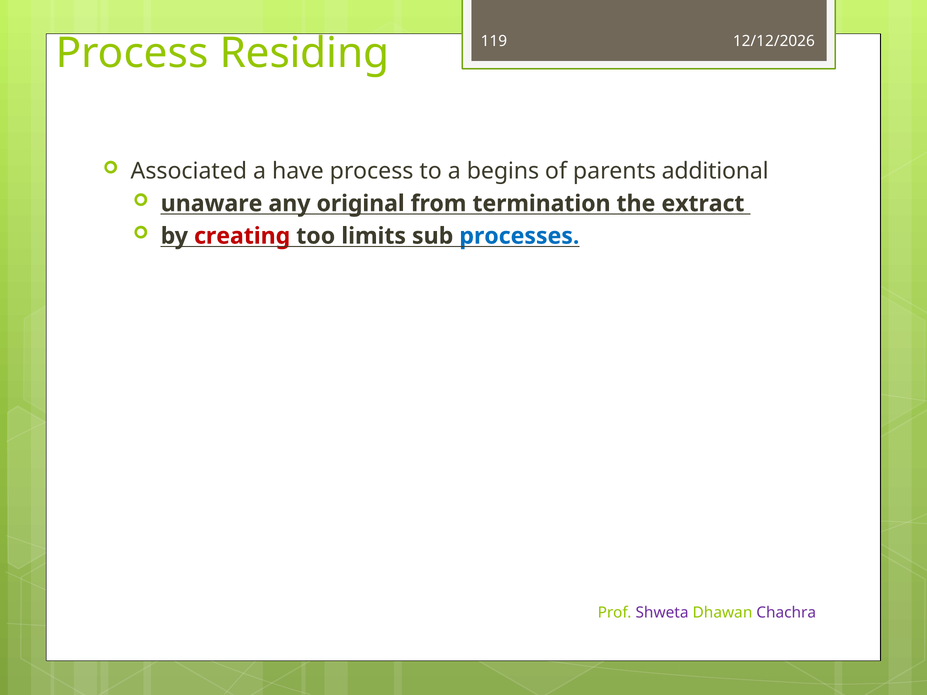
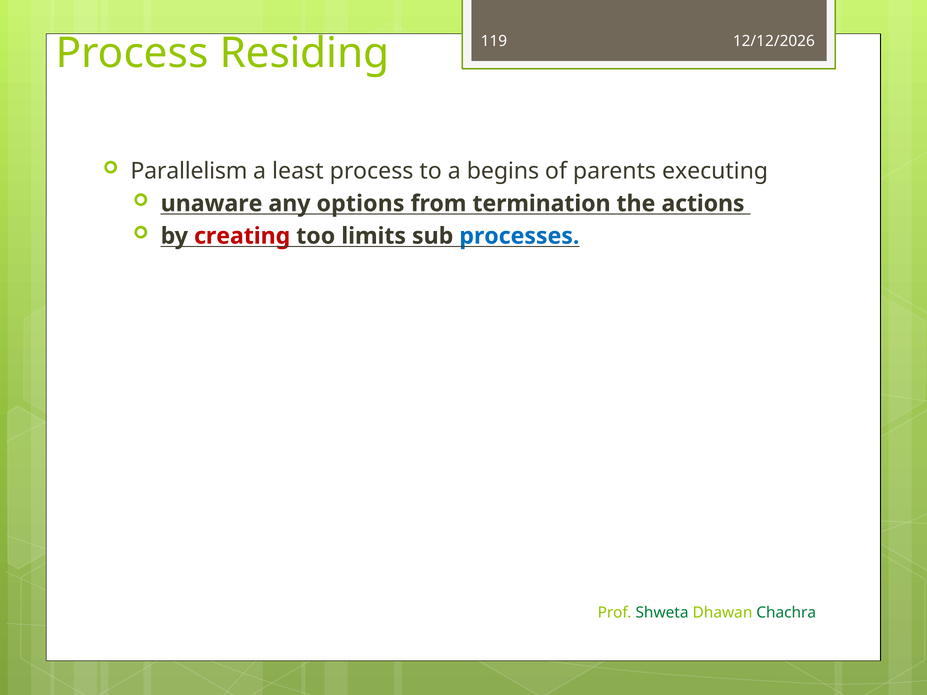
Associated: Associated -> Parallelism
have: have -> least
additional: additional -> executing
original: original -> options
extract: extract -> actions
Shweta colour: purple -> green
Chachra colour: purple -> green
